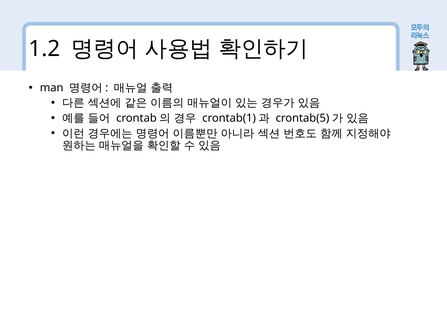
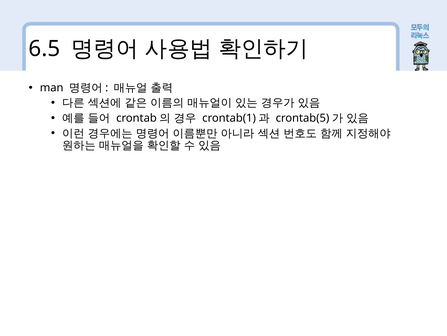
1.2: 1.2 -> 6.5
